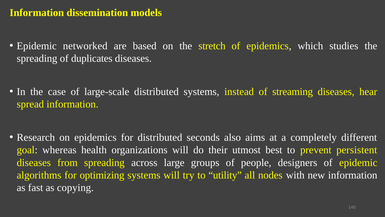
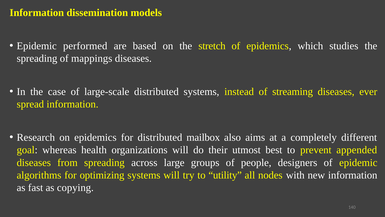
networked: networked -> performed
duplicates: duplicates -> mappings
hear: hear -> ever
seconds: seconds -> mailbox
persistent: persistent -> appended
